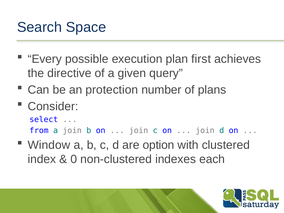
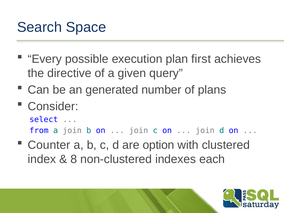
protection: protection -> generated
Window: Window -> Counter
0: 0 -> 8
